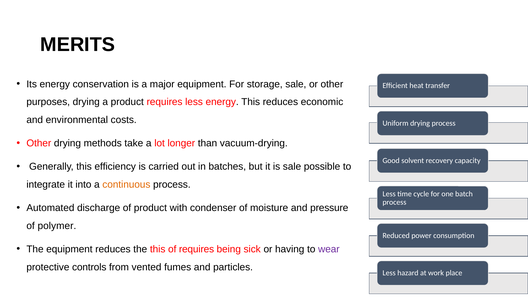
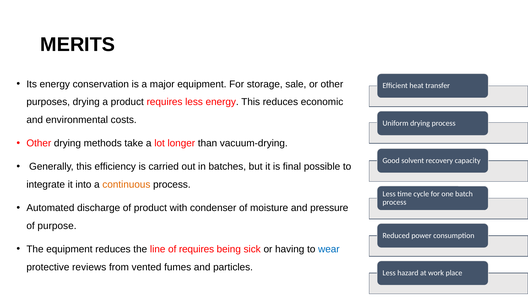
is sale: sale -> final
polymer: polymer -> purpose
the this: this -> line
wear colour: purple -> blue
controls: controls -> reviews
